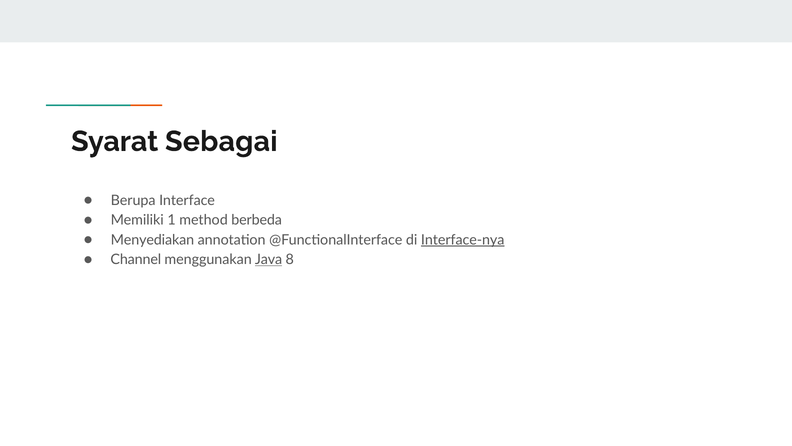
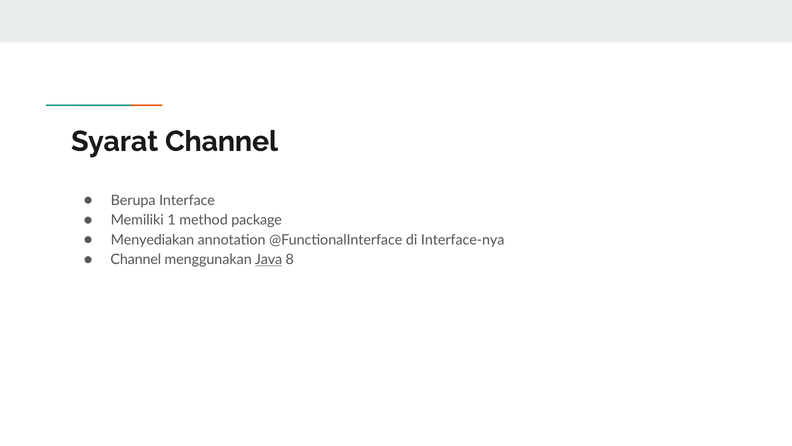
Syarat Sebagai: Sebagai -> Channel
berbeda: berbeda -> package
Interface-nya underline: present -> none
